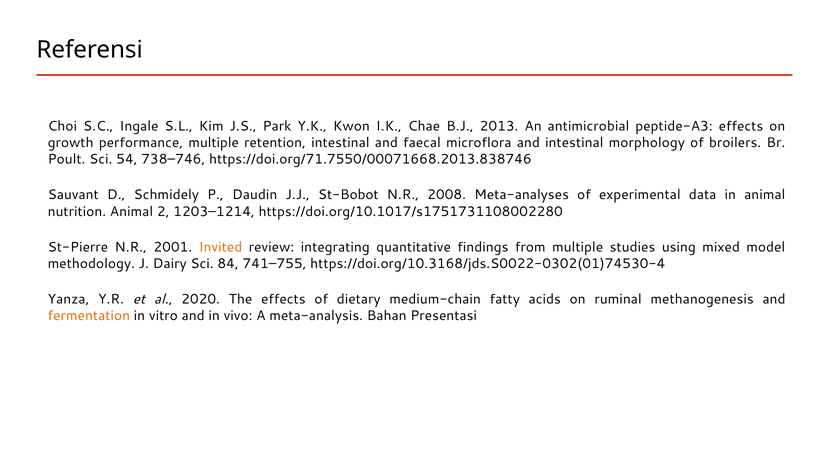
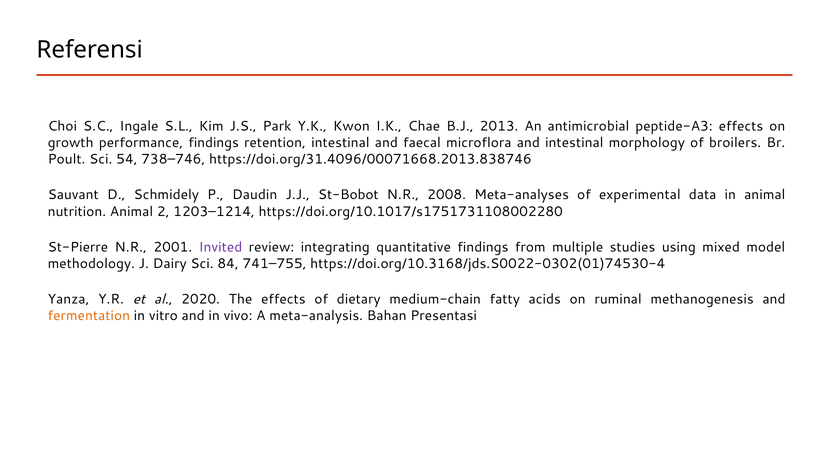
performance multiple: multiple -> findings
https://doi.org/71.7550/00071668.2013.838746: https://doi.org/71.7550/00071668.2013.838746 -> https://doi.org/31.4096/00071668.2013.838746
Invited colour: orange -> purple
